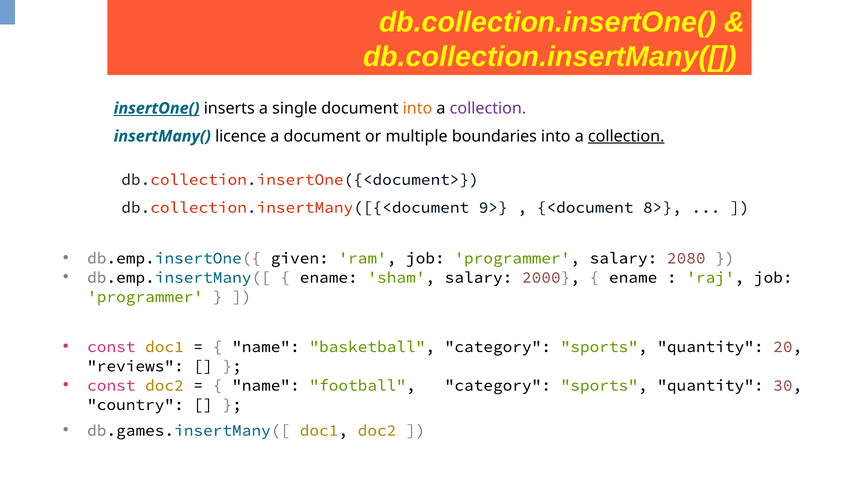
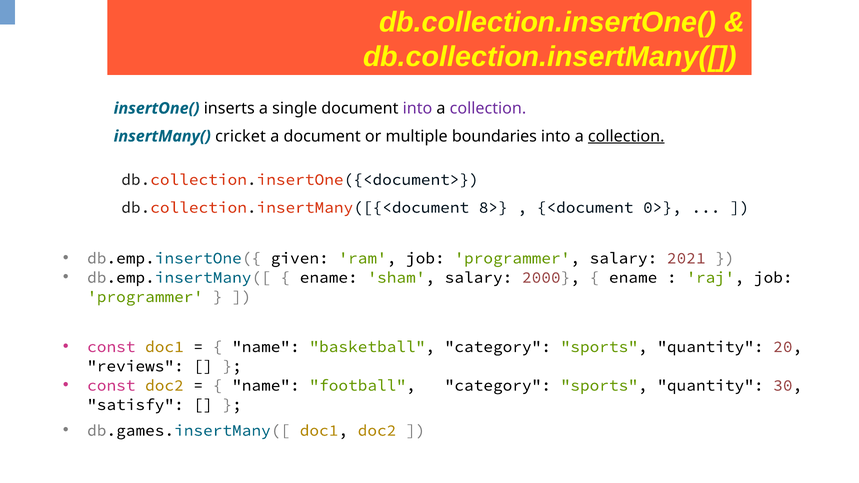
insertOne( underline: present -> none
into at (418, 108) colour: orange -> purple
licence: licence -> cricket
9>: 9> -> 8>
8>: 8> -> 0>
2080: 2080 -> 2021
country: country -> satisfy
